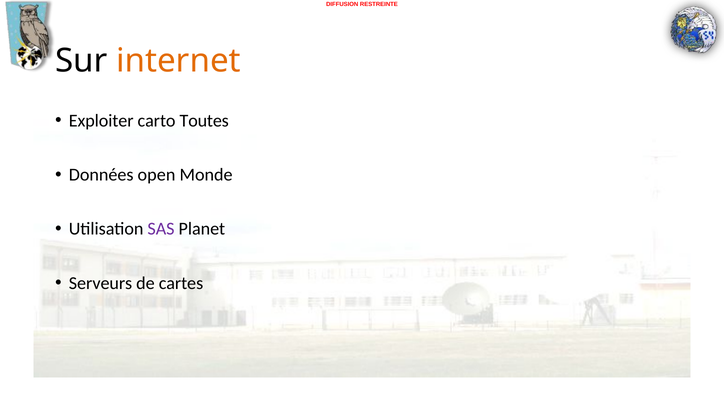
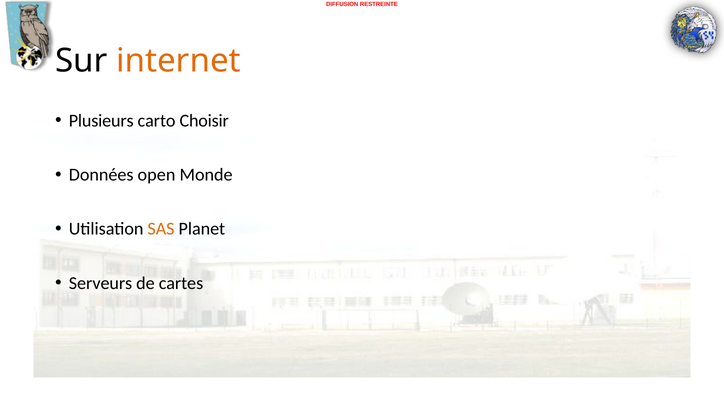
Exploiter: Exploiter -> Plusieurs
Toutes: Toutes -> Choisir
SAS colour: purple -> orange
